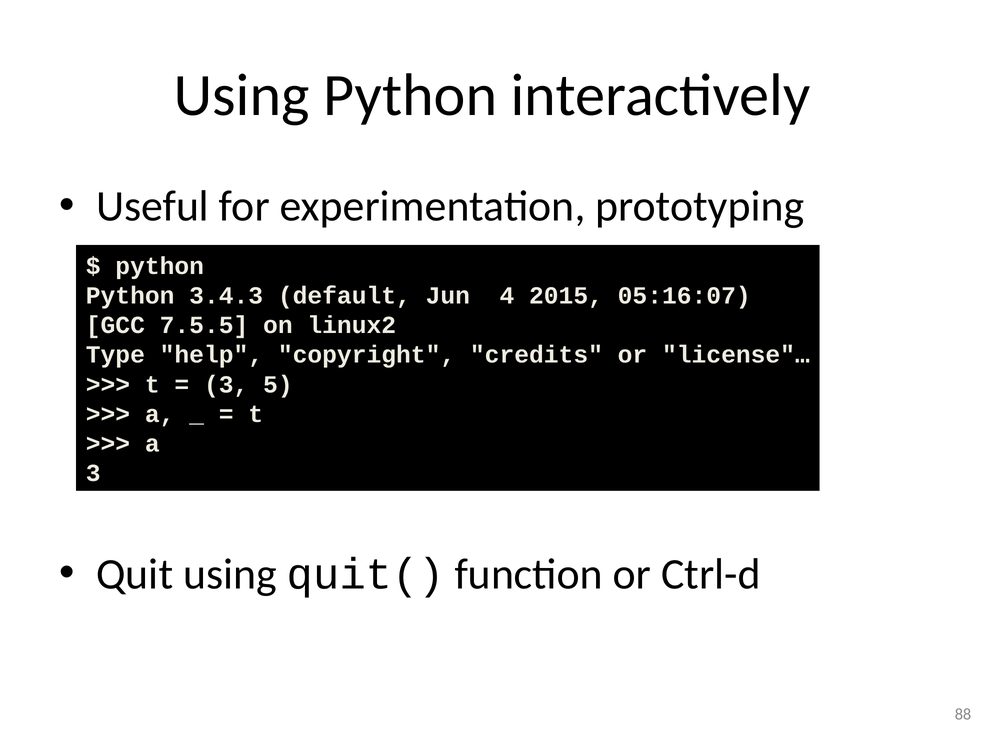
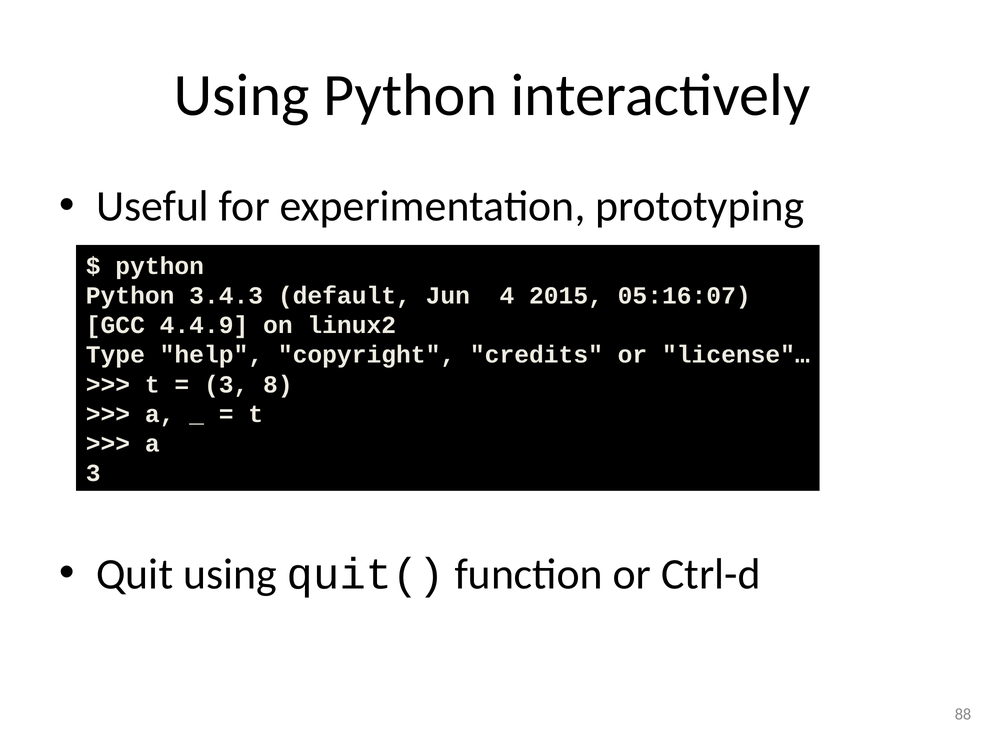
7.5.5: 7.5.5 -> 4.4.9
5: 5 -> 8
